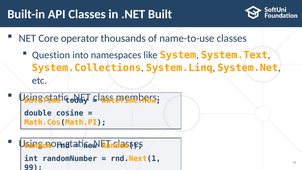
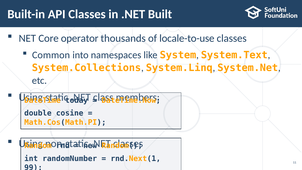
name-to-use: name-to-use -> locale-to-use
Question: Question -> Common
